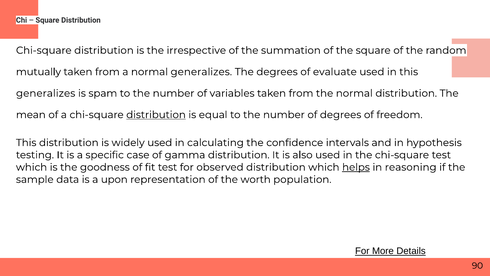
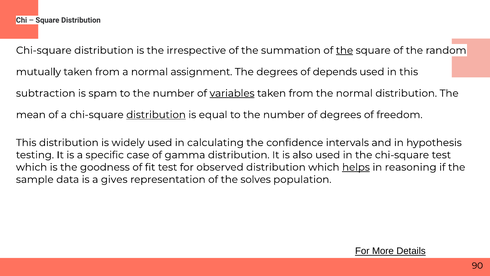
the at (345, 50) underline: none -> present
normal generalizes: generalizes -> assignment
evaluate: evaluate -> depends
generalizes at (46, 93): generalizes -> subtraction
variables underline: none -> present
upon: upon -> gives
worth: worth -> solves
